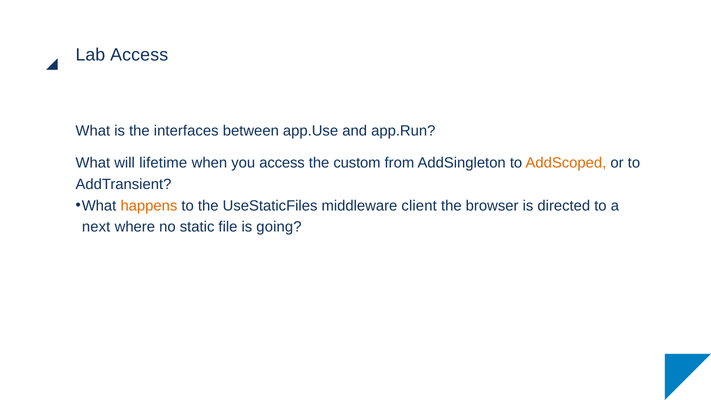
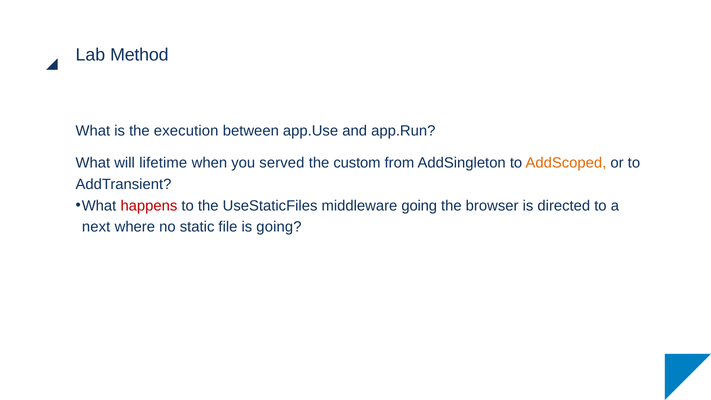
Lab Access: Access -> Method
interfaces: interfaces -> execution
you access: access -> served
happens colour: orange -> red
middleware client: client -> going
